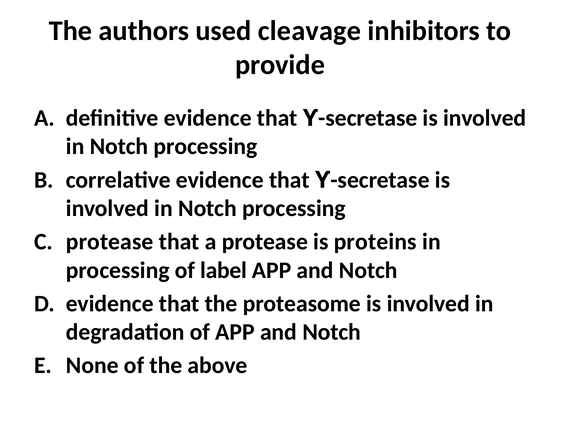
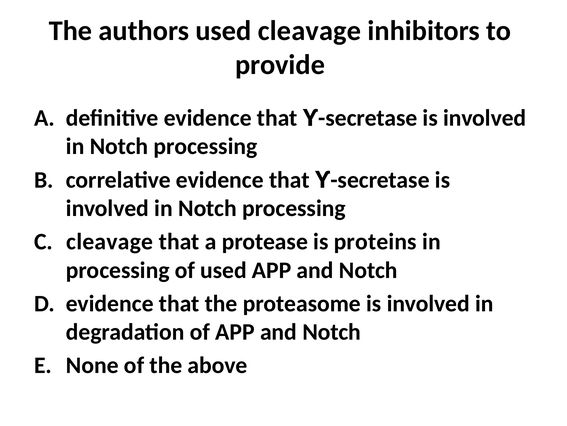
protease at (110, 241): protease -> cleavage
of label: label -> used
